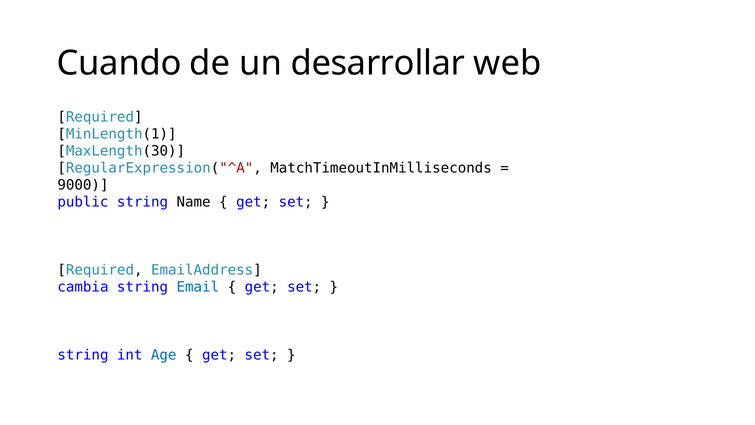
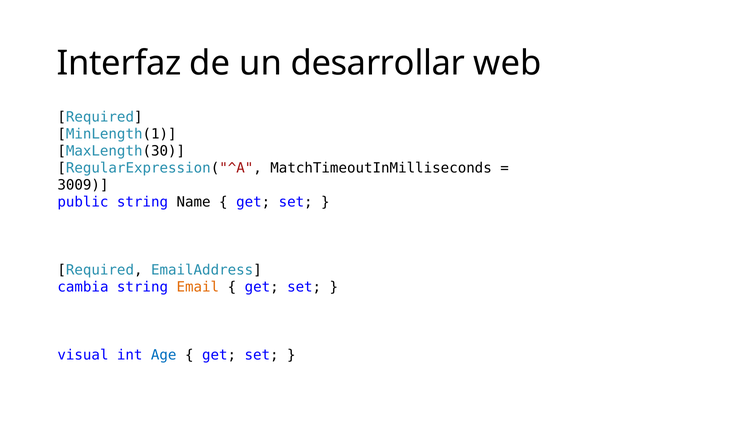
Cuando: Cuando -> Interfaz
9000: 9000 -> 3009
Email colour: blue -> orange
string at (83, 355): string -> visual
